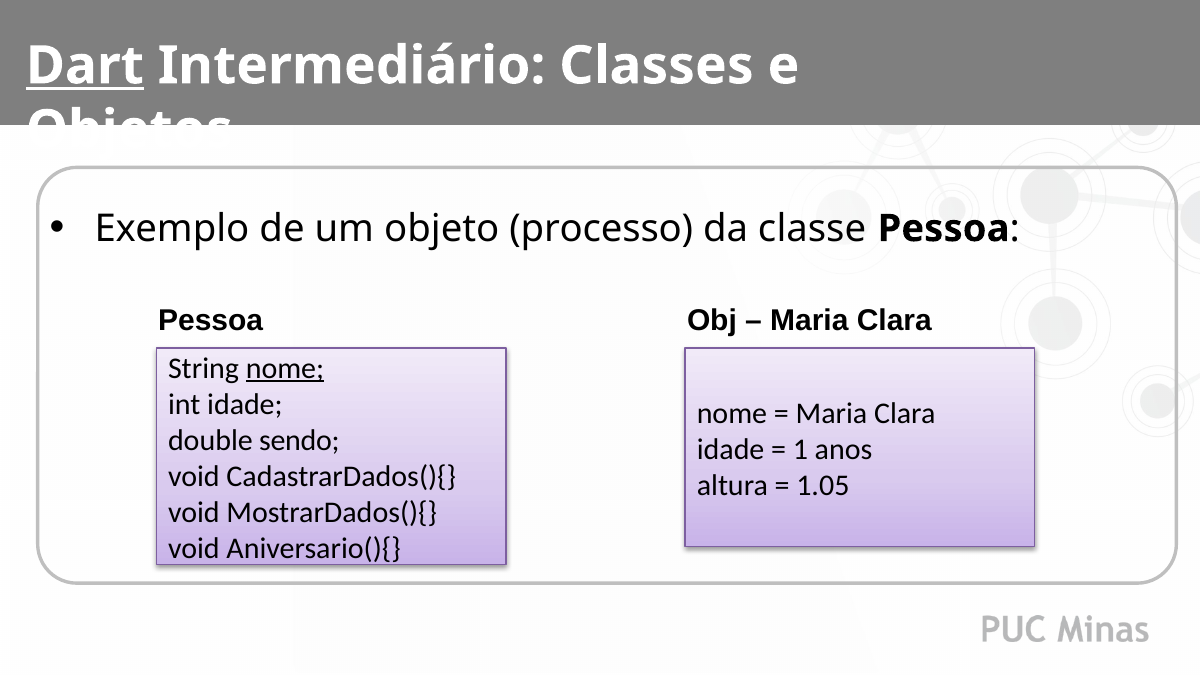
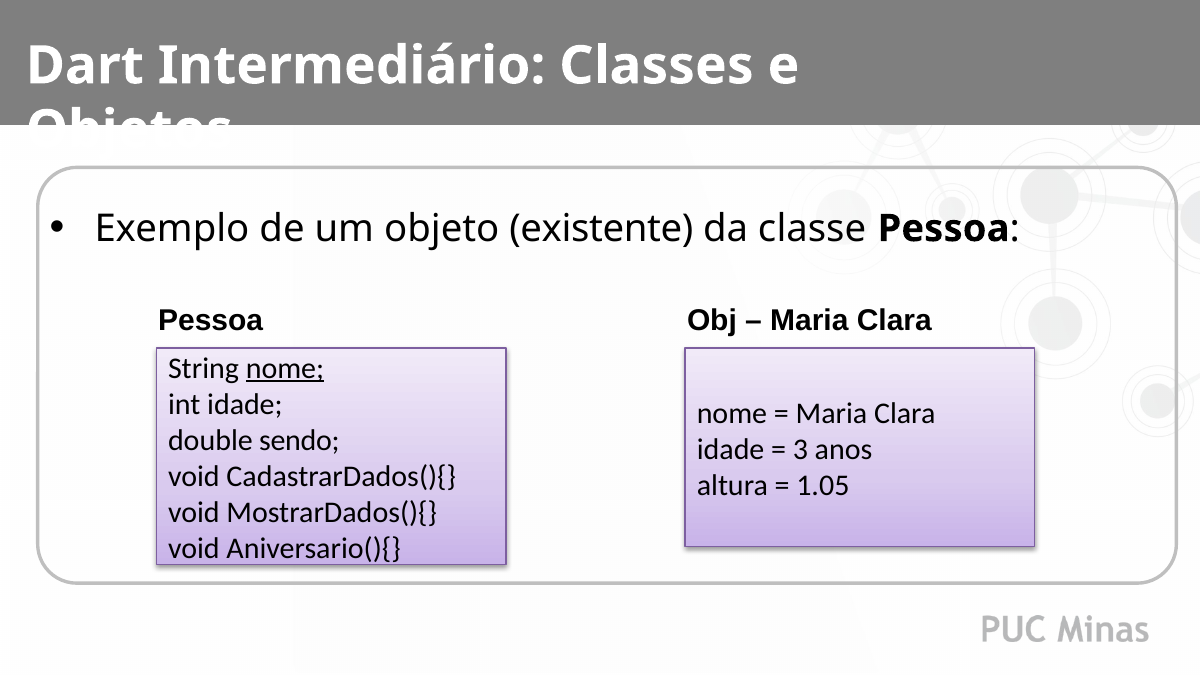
Dart underline: present -> none
processo: processo -> existente
1: 1 -> 3
